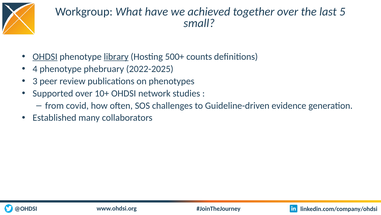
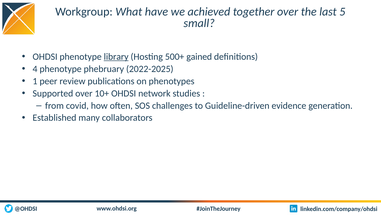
OHDSI at (45, 57) underline: present -> none
counts: counts -> gained
3: 3 -> 1
